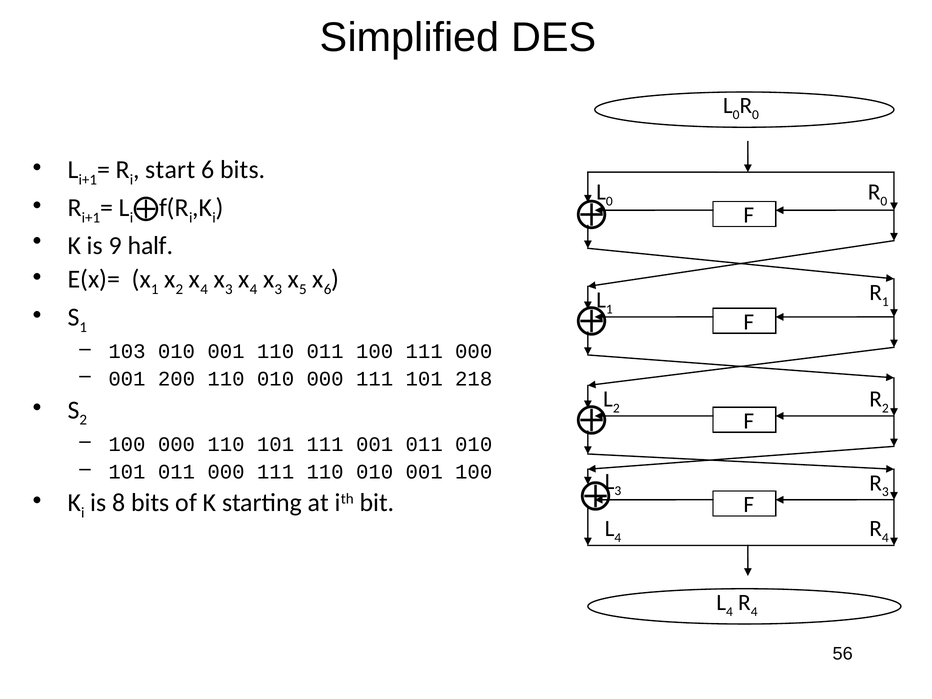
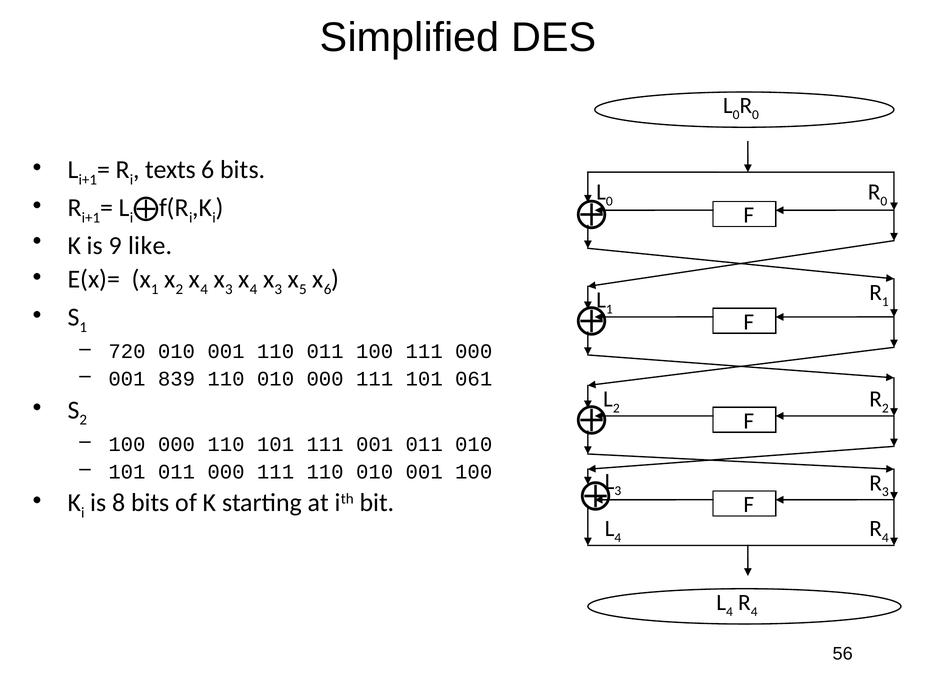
start: start -> texts
half: half -> like
103: 103 -> 720
200: 200 -> 839
218: 218 -> 061
